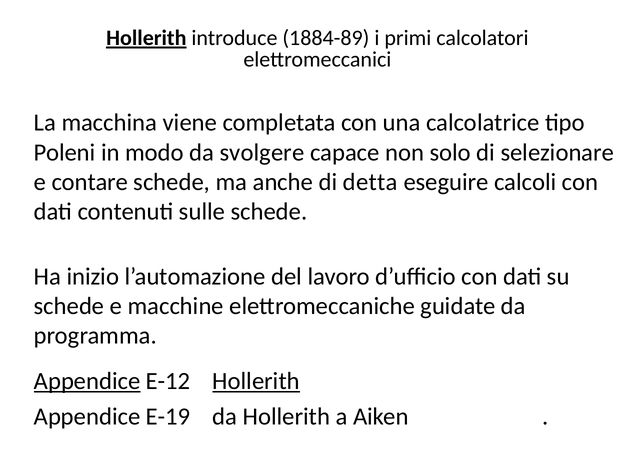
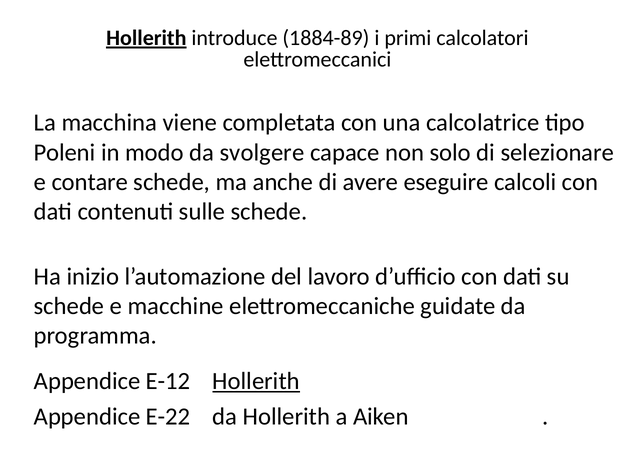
detta: detta -> avere
Appendice at (87, 381) underline: present -> none
E-19: E-19 -> E-22
